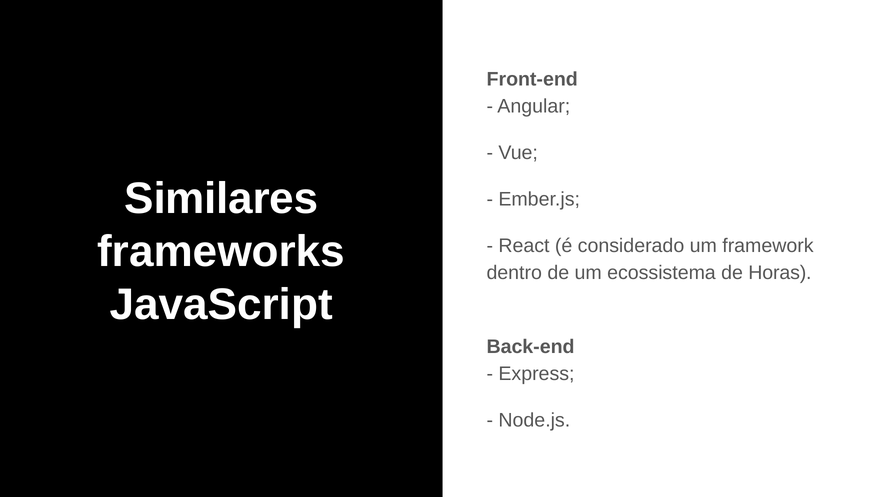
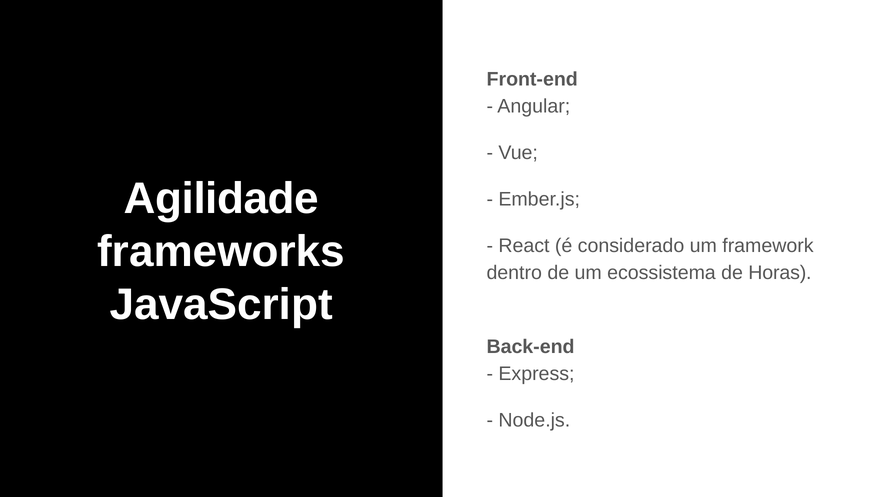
Similares: Similares -> Agilidade
